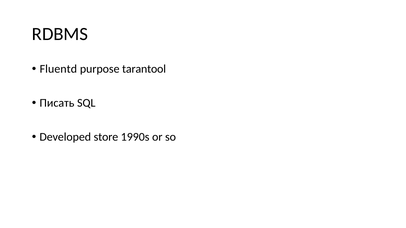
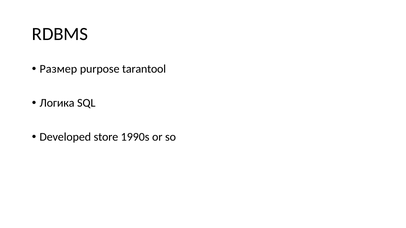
Fluentd: Fluentd -> Размер
Писать: Писать -> Логика
